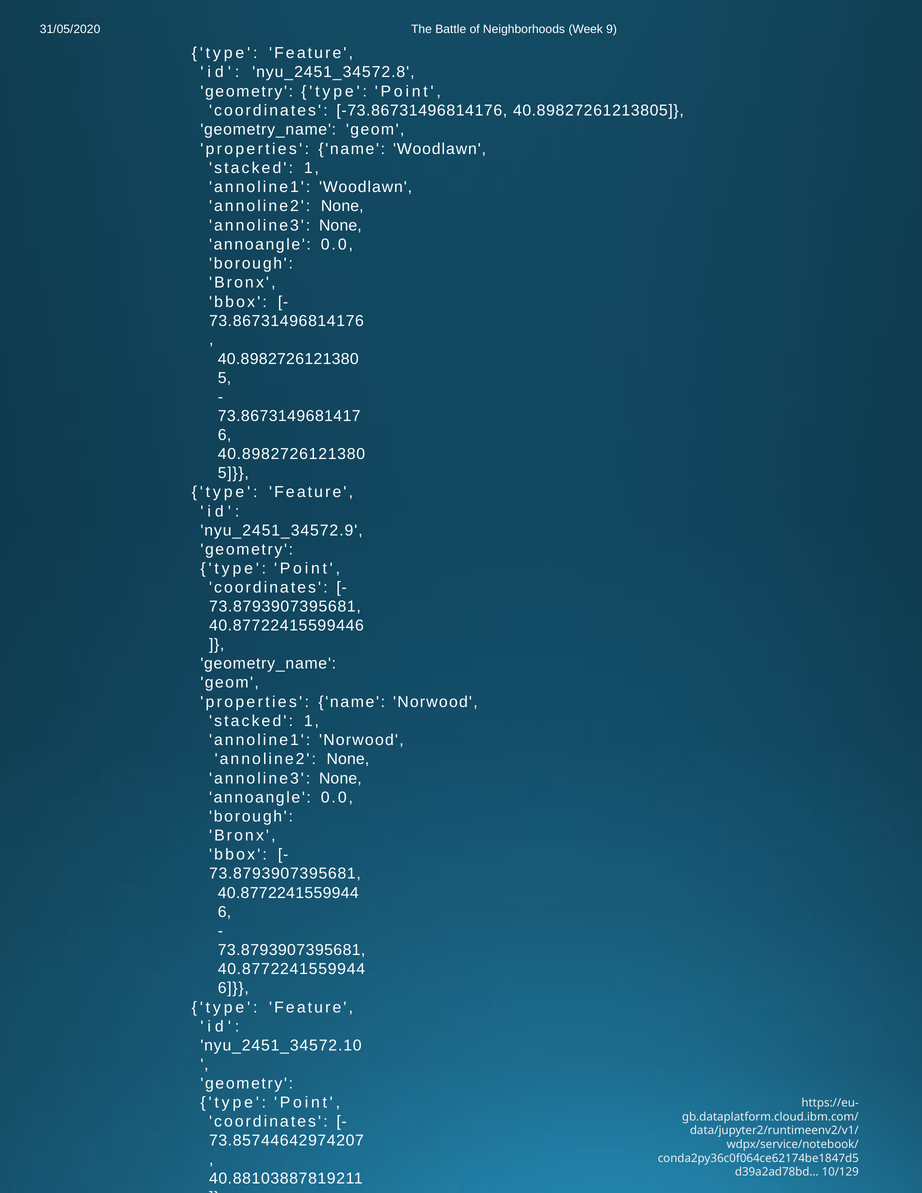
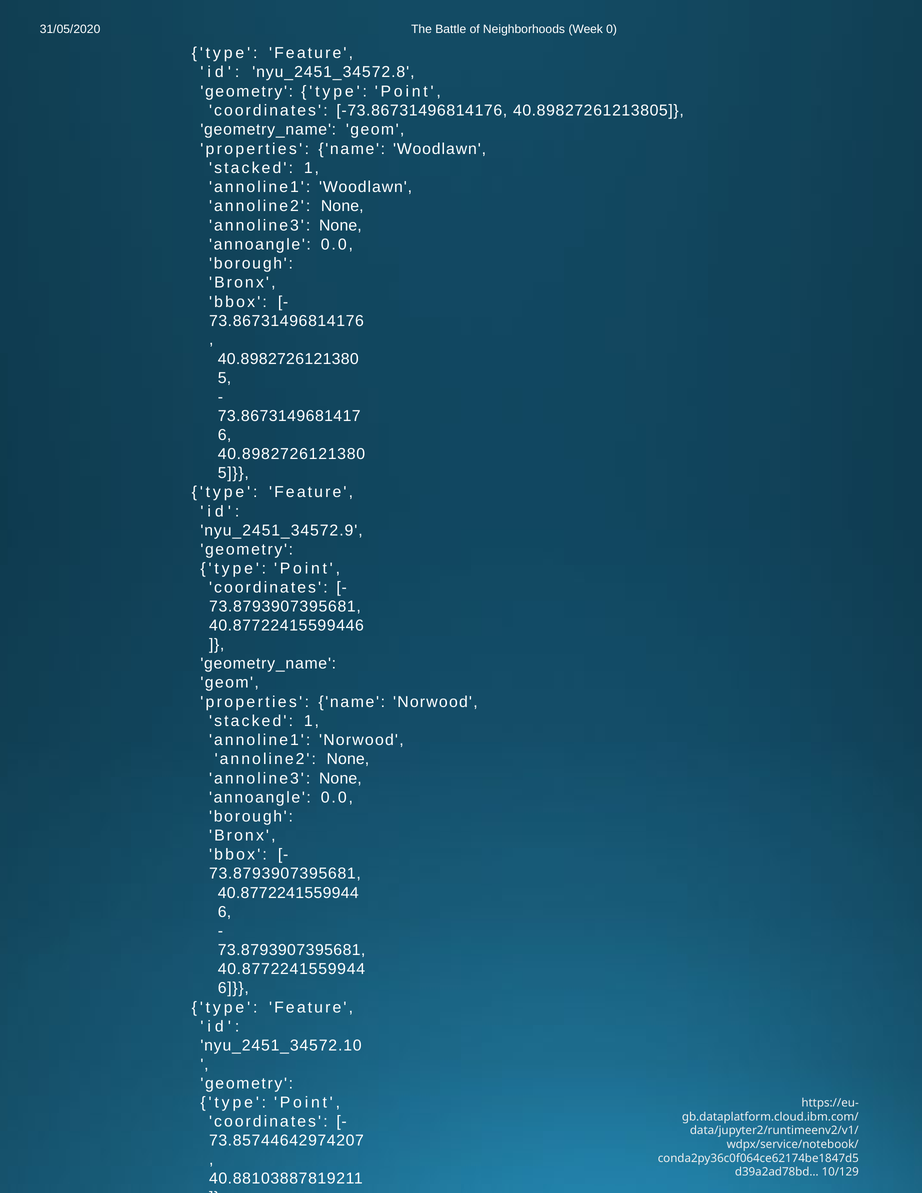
9: 9 -> 0
